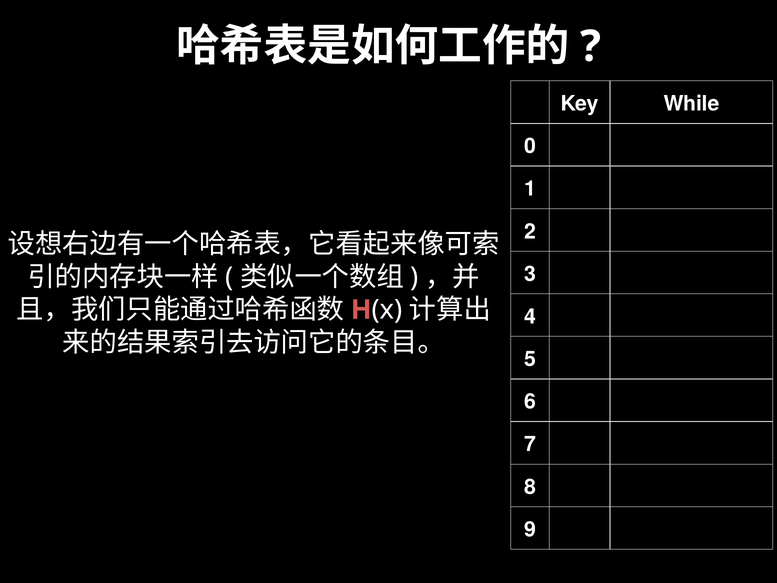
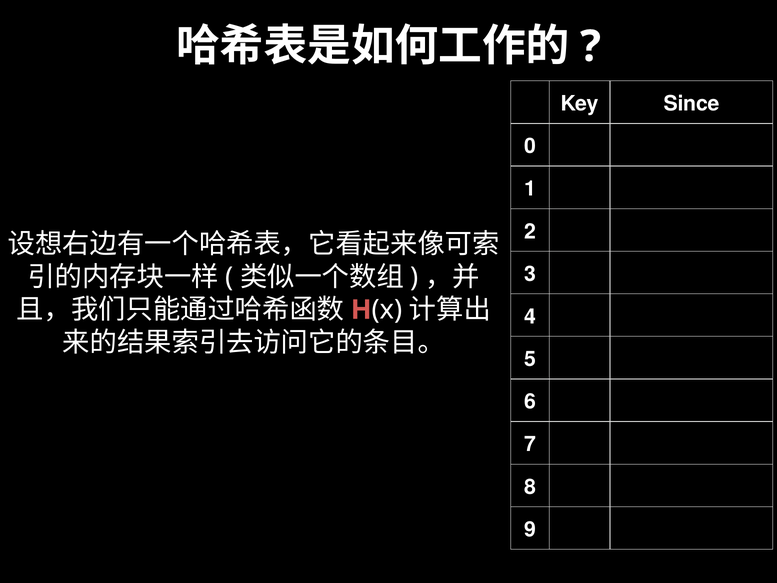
While: While -> Since
